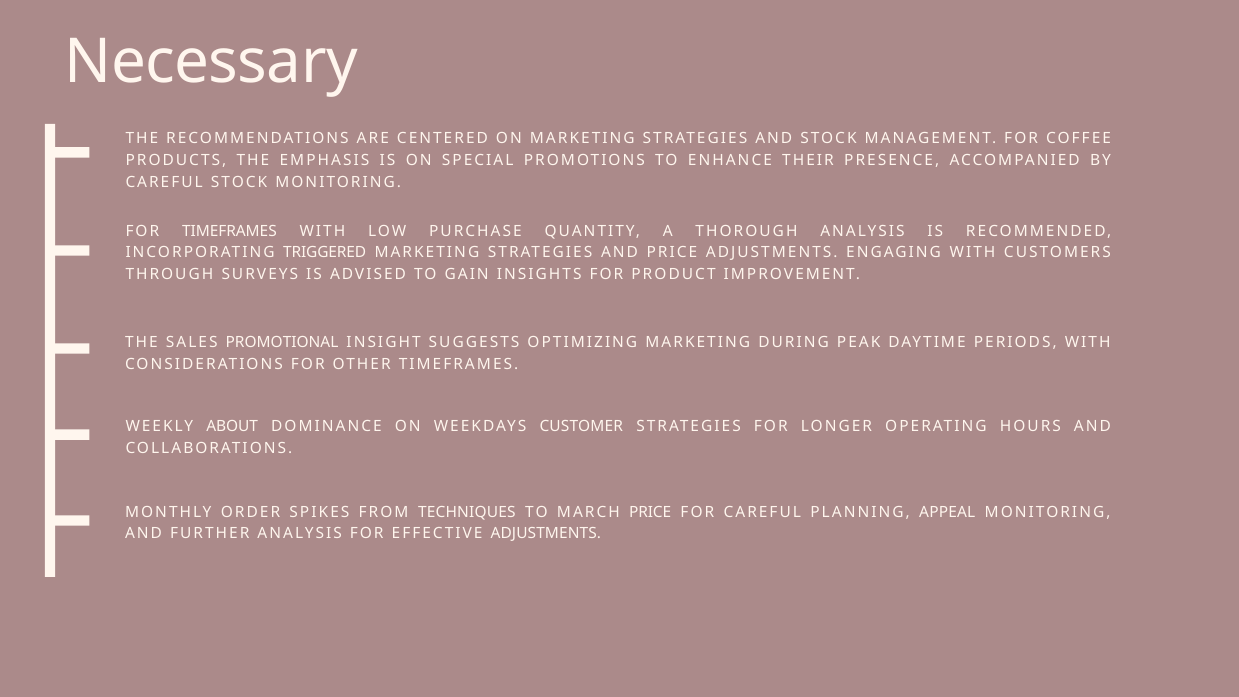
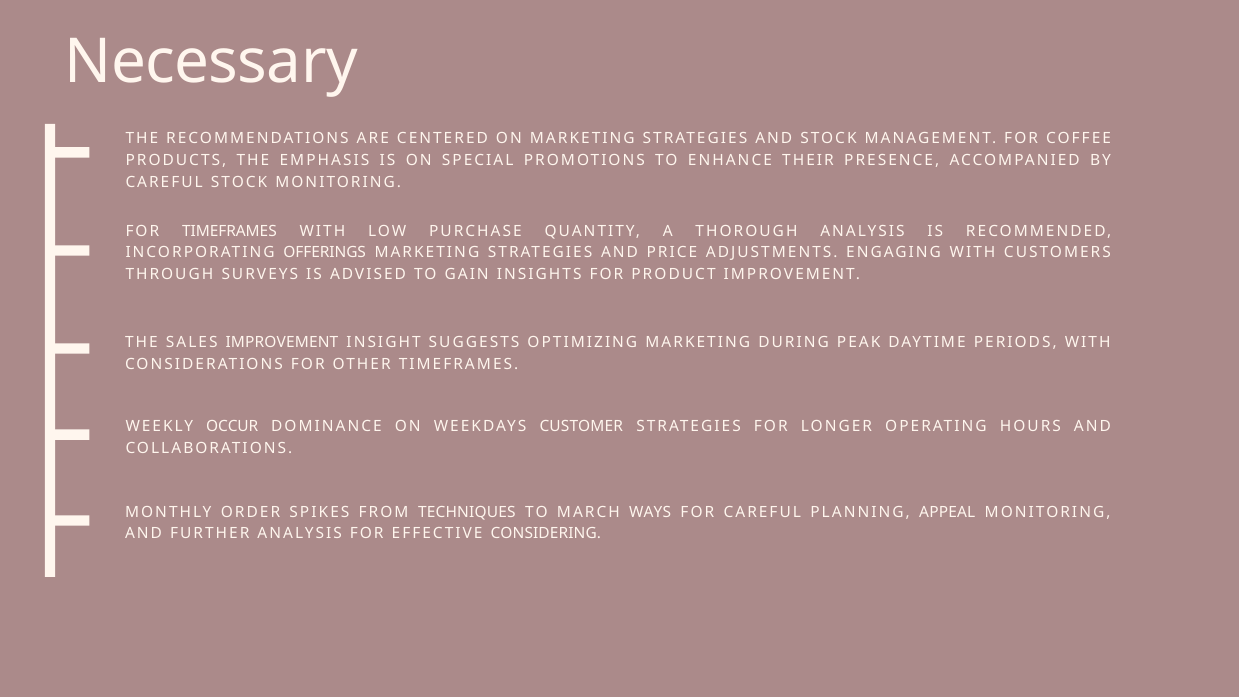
TRIGGERED: TRIGGERED -> OFFERINGS
SALES PROMOTIONAL: PROMOTIONAL -> IMPROVEMENT
ABOUT: ABOUT -> OCCUR
MARCH PRICE: PRICE -> WAYS
EFFECTIVE ADJUSTMENTS: ADJUSTMENTS -> CONSIDERING
